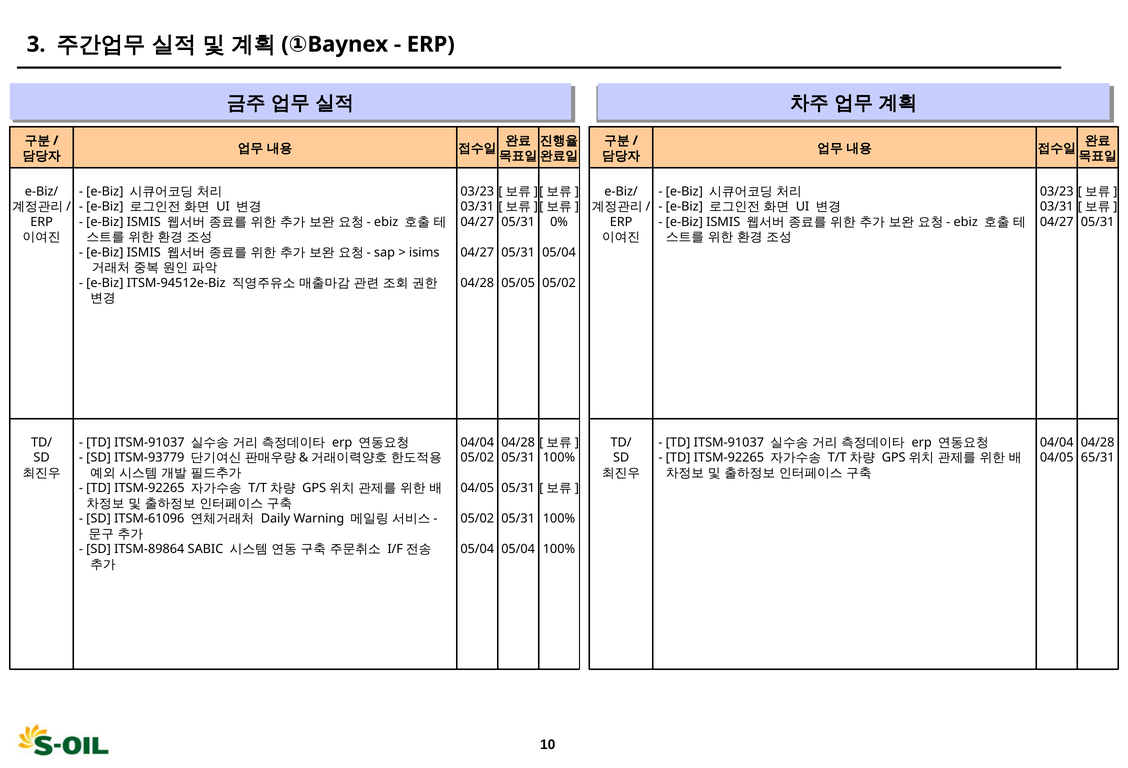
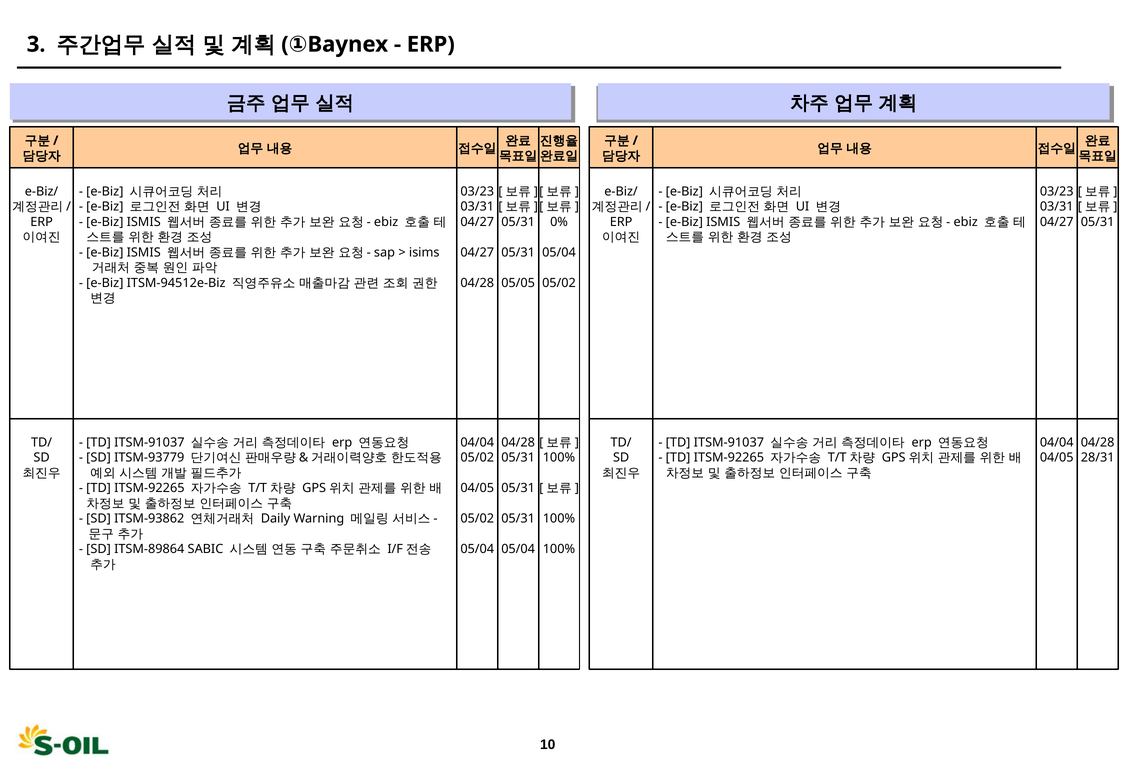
65/31: 65/31 -> 28/31
ITSM-61096: ITSM-61096 -> ITSM-93862
